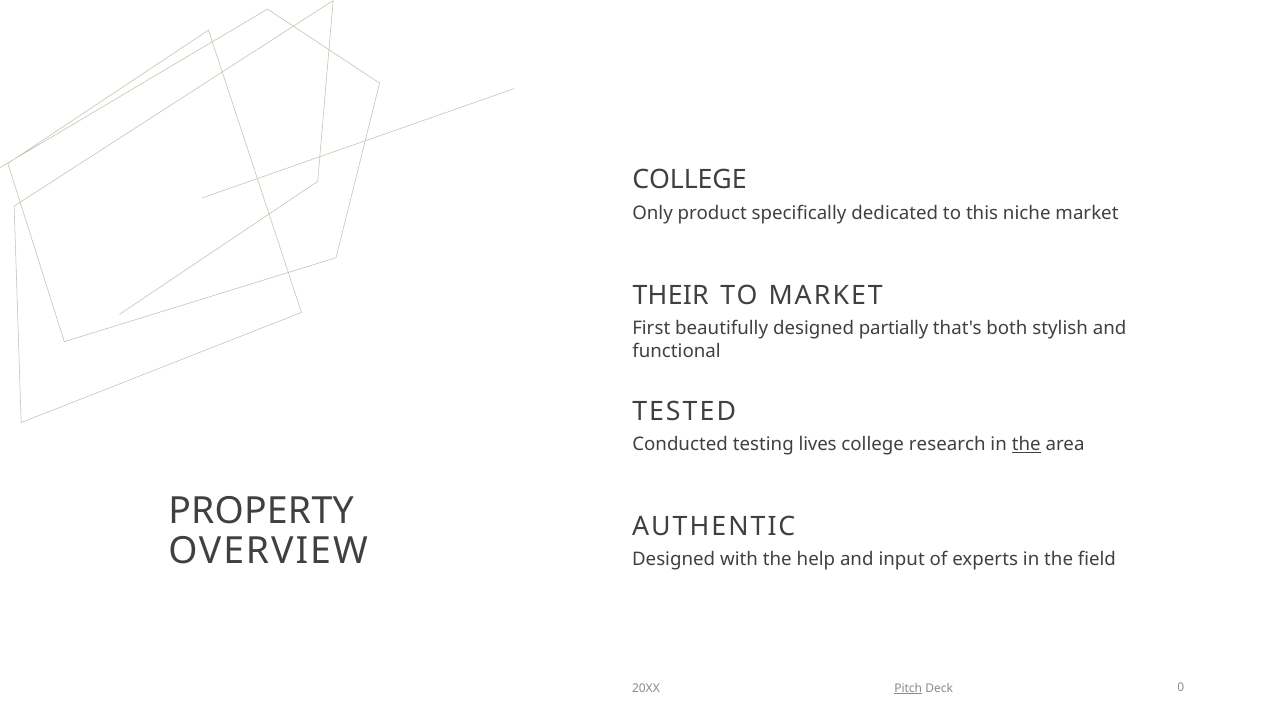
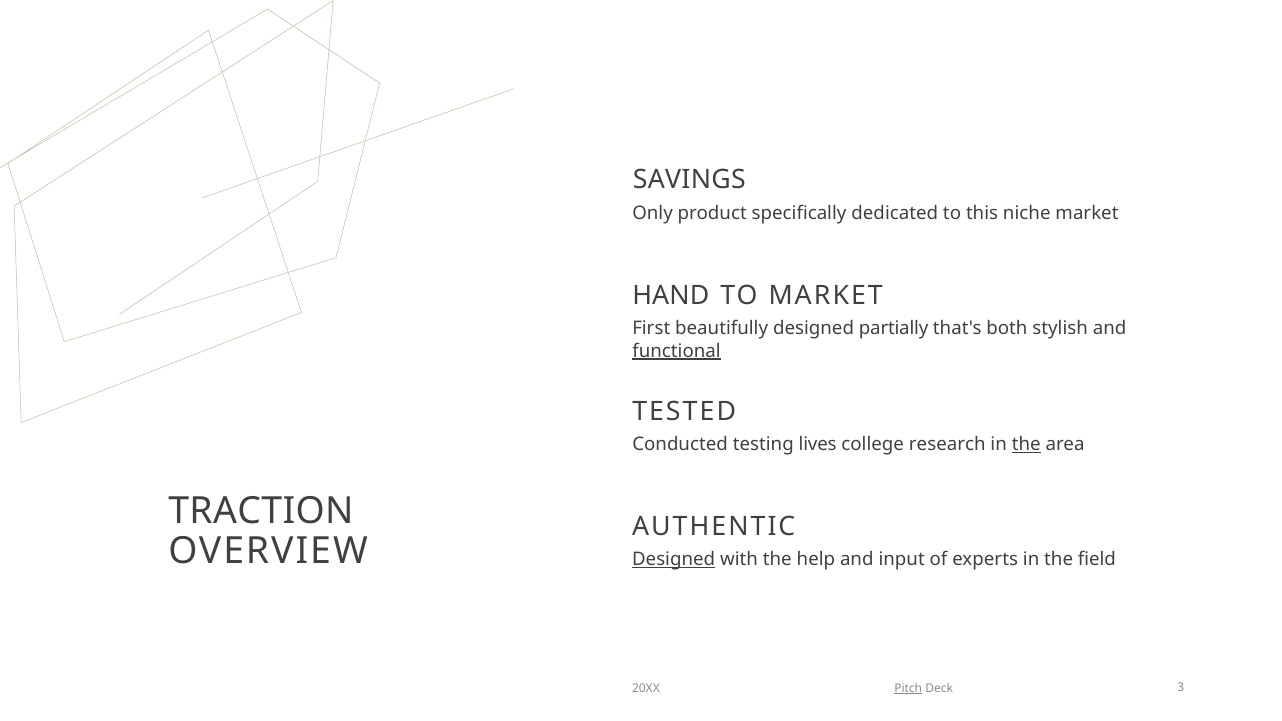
COLLEGE at (690, 180): COLLEGE -> SAVINGS
THEIR: THEIR -> HAND
functional underline: none -> present
PROPERTY: PROPERTY -> TRACTION
Designed at (674, 560) underline: none -> present
0: 0 -> 3
